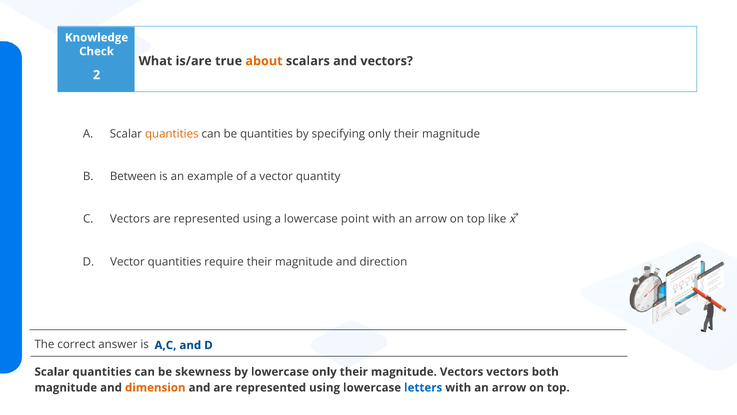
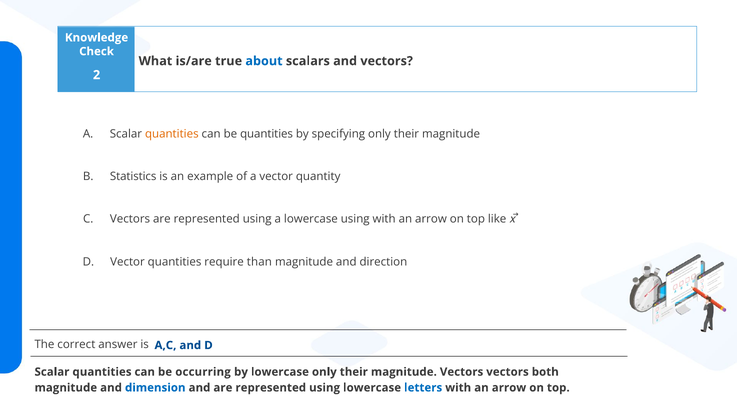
about colour: orange -> blue
Between: Between -> Statistics
lowercase point: point -> using
require their: their -> than
skewness: skewness -> occurring
dimension colour: orange -> blue
